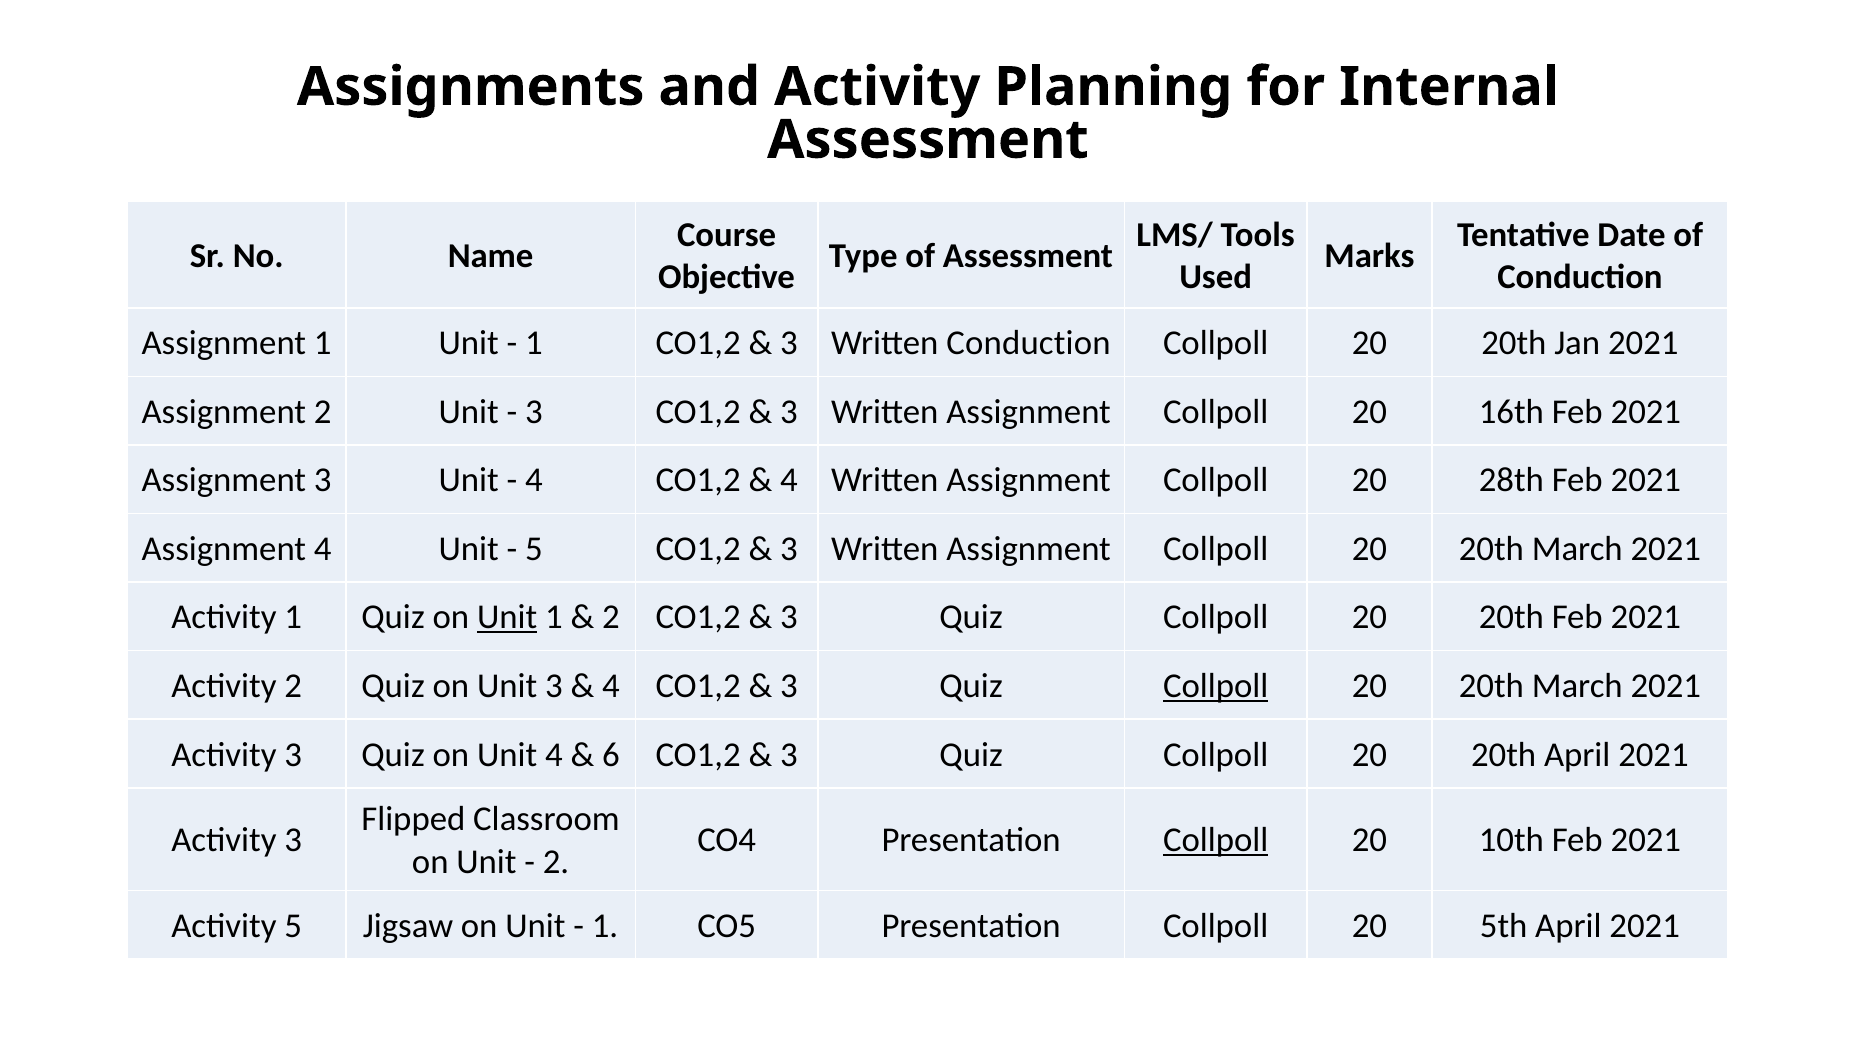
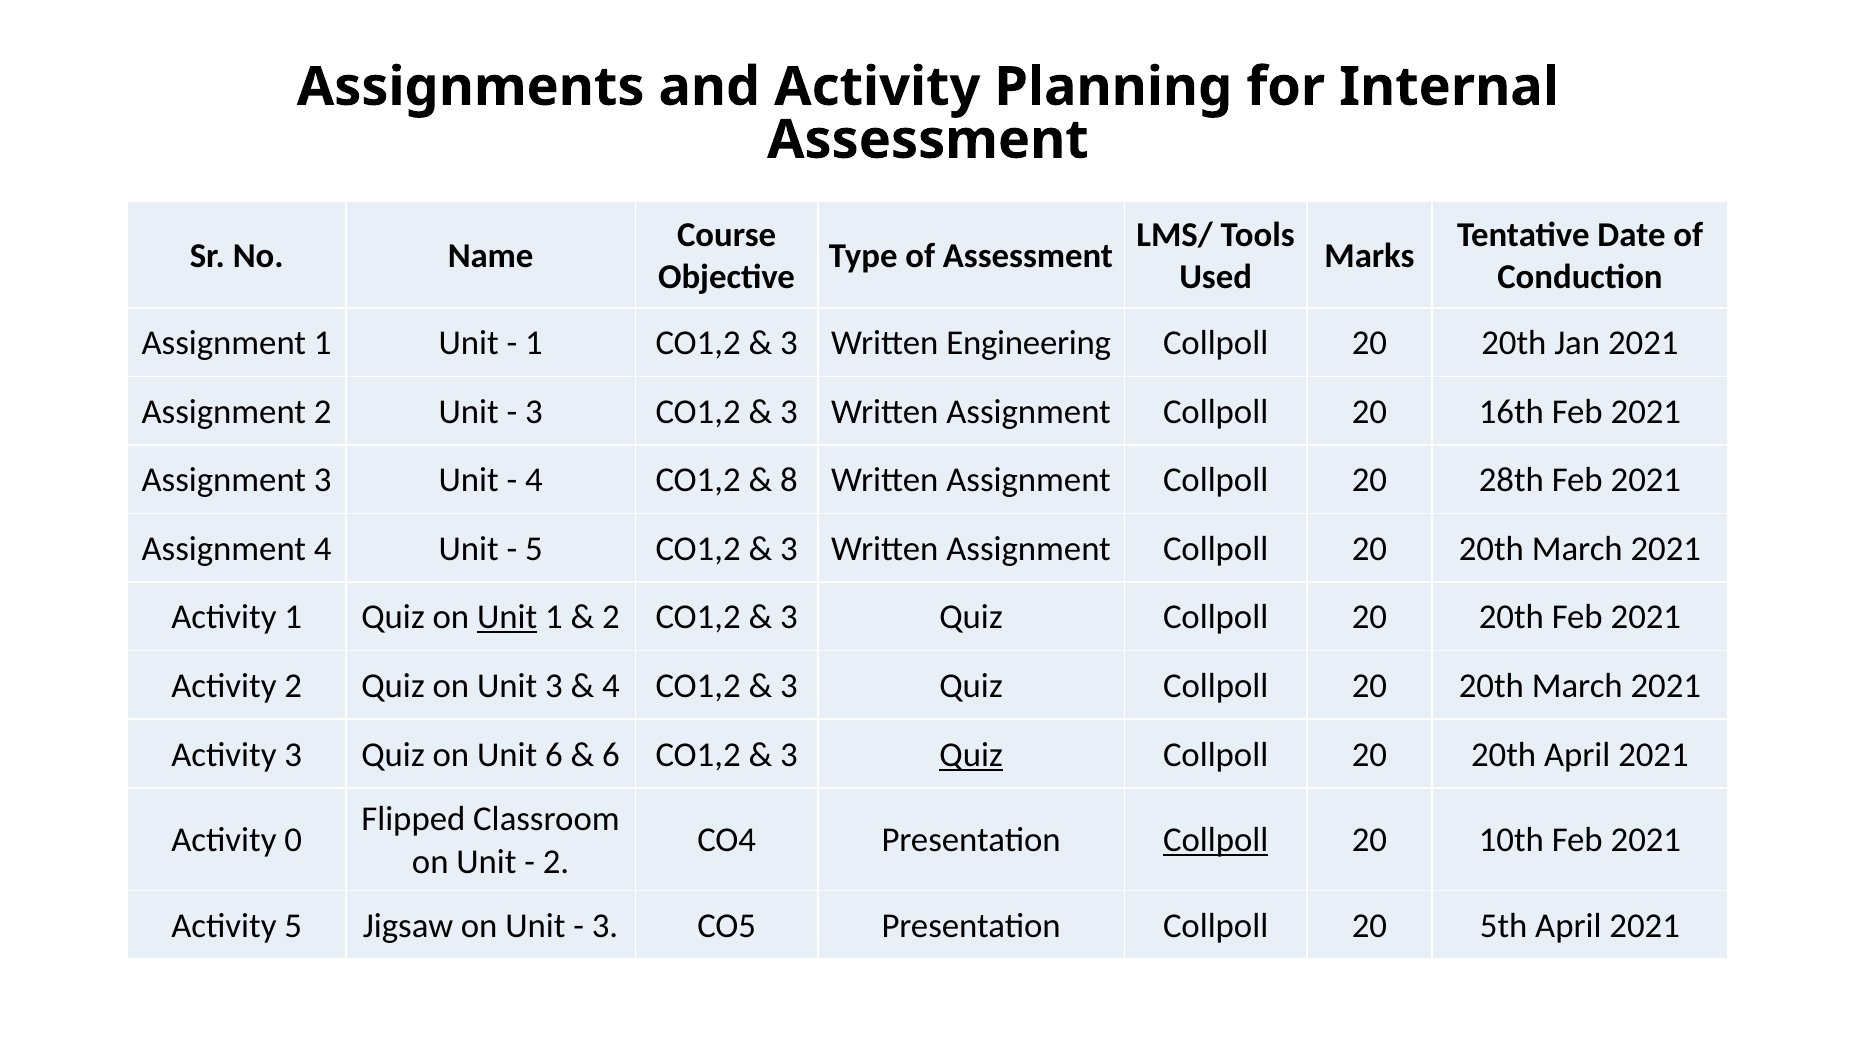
Written Conduction: Conduction -> Engineering
4 at (789, 480): 4 -> 8
Collpoll at (1216, 686) underline: present -> none
Unit 4: 4 -> 6
Quiz at (971, 755) underline: none -> present
3 at (293, 840): 3 -> 0
1 at (605, 926): 1 -> 3
